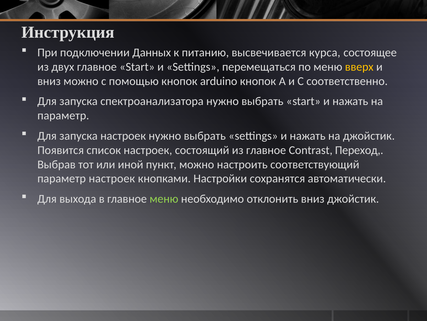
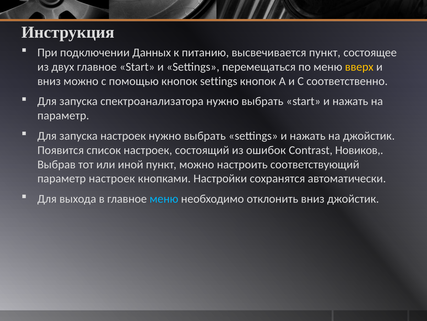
высвечивается курса: курса -> пункт
кнопок arduino: arduino -> settings
из главное: главное -> ошибок
Переход: Переход -> Новиков
меню at (164, 198) colour: light green -> light blue
